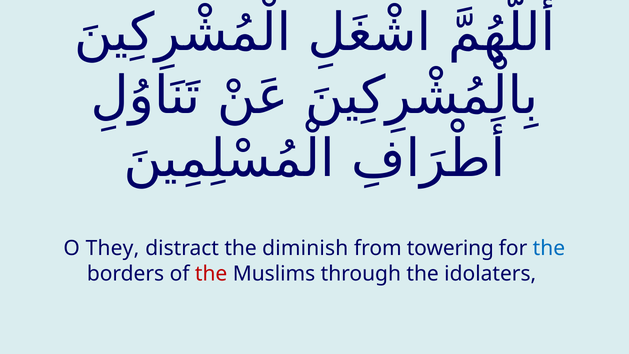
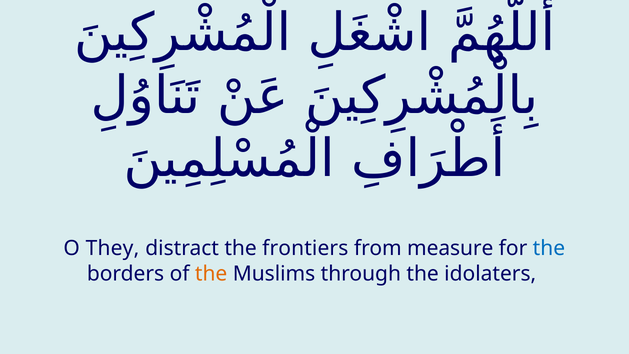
diminish: diminish -> frontiers
towering: towering -> measure
the at (211, 274) colour: red -> orange
